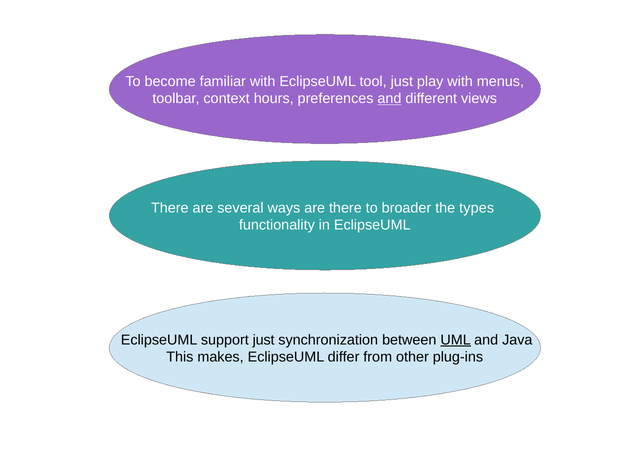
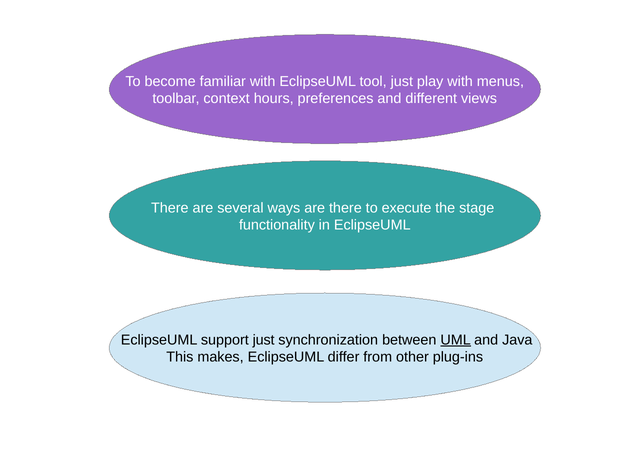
and at (389, 99) underline: present -> none
broader: broader -> execute
types: types -> stage
